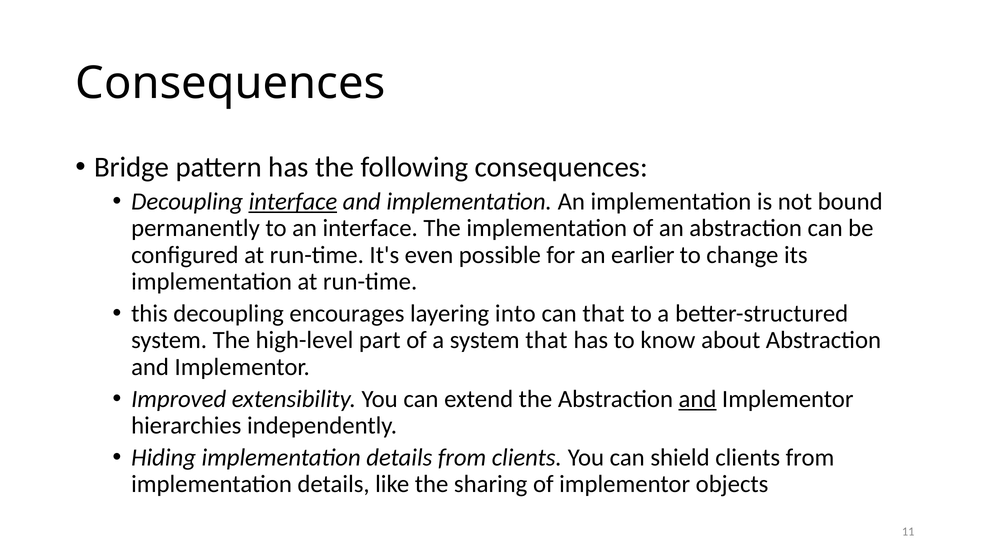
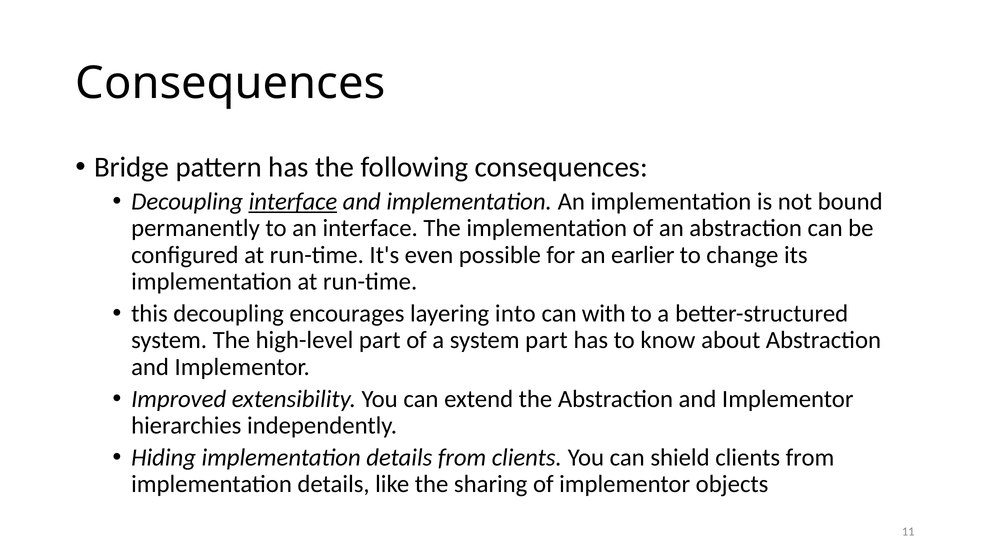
can that: that -> with
system that: that -> part
and at (697, 399) underline: present -> none
